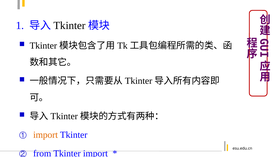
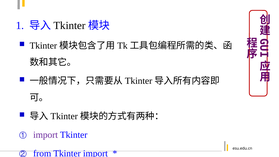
import at (46, 135) colour: orange -> purple
